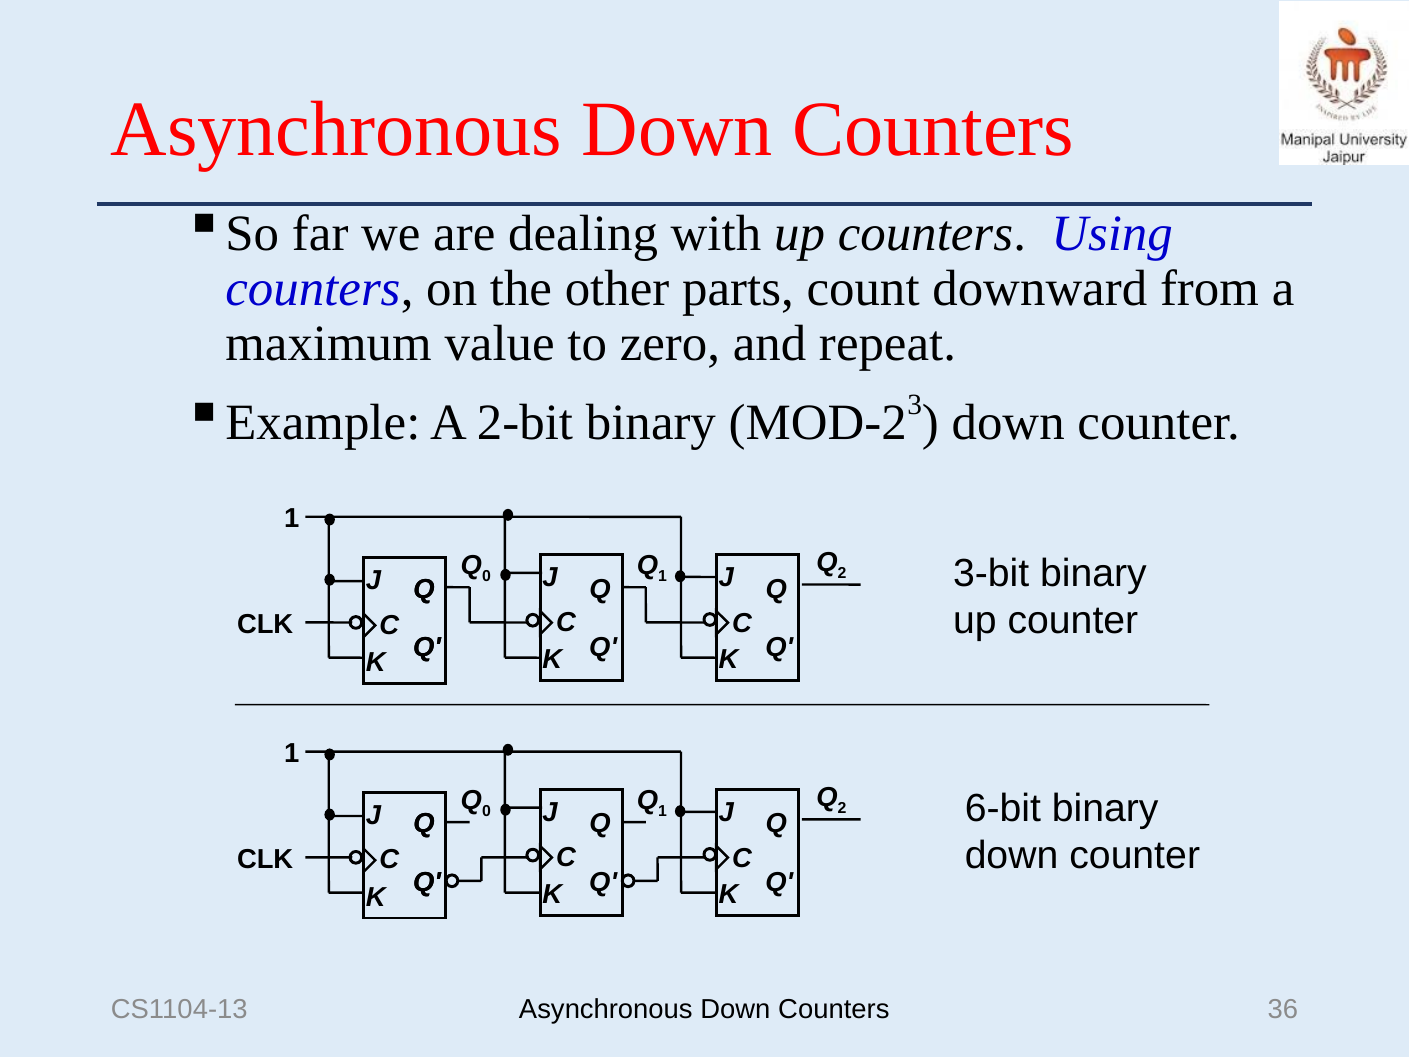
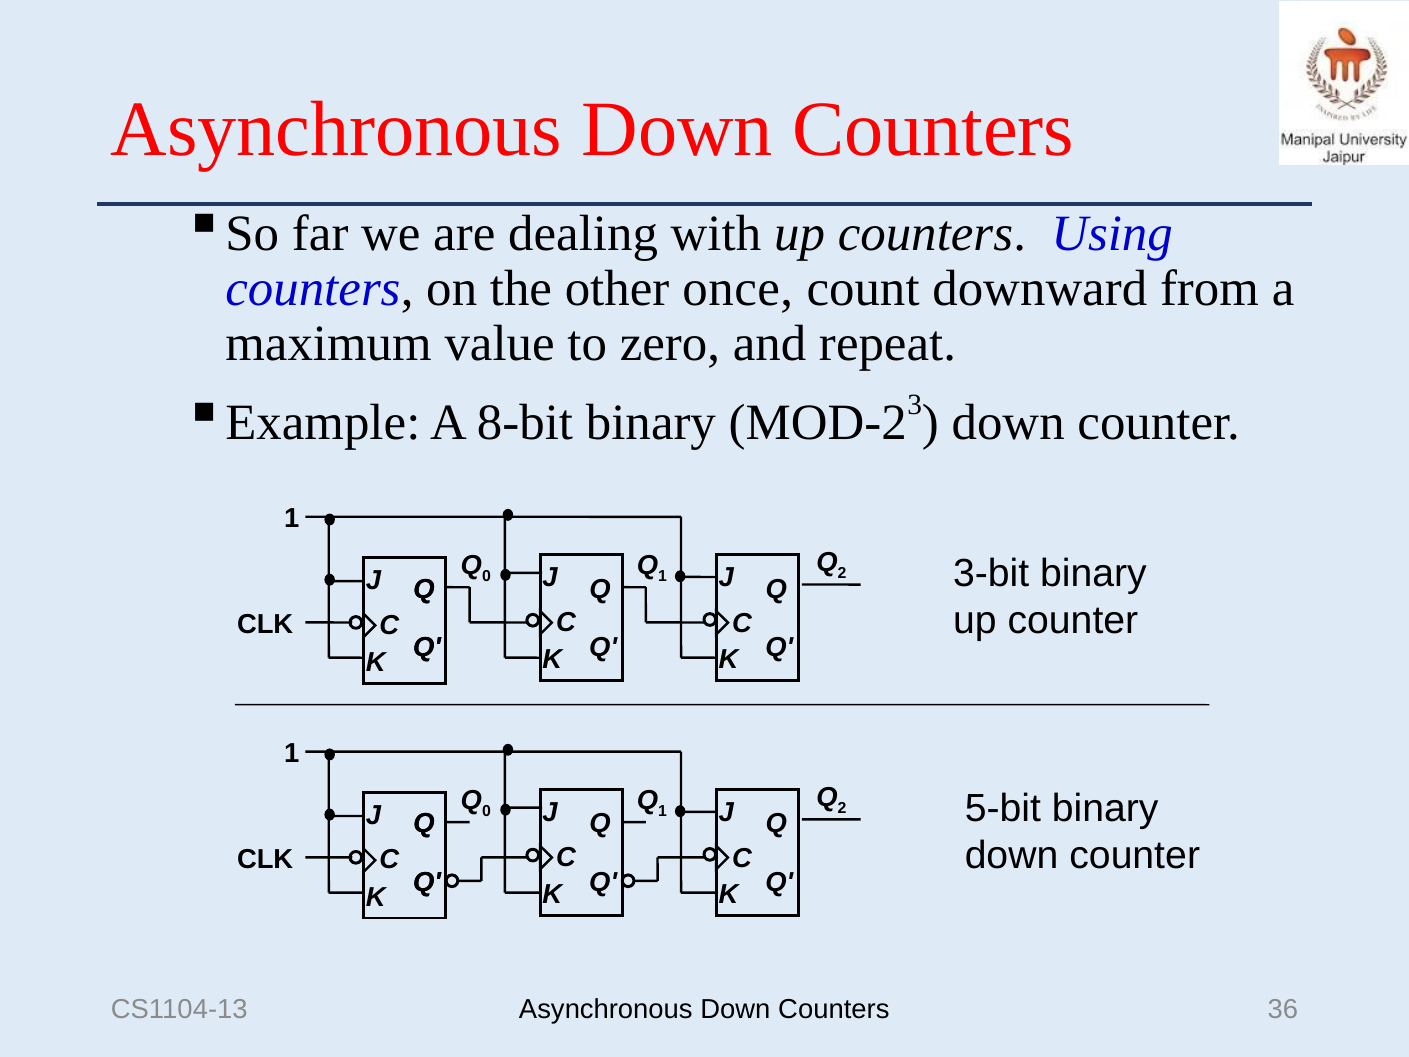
parts: parts -> once
2-bit: 2-bit -> 8-bit
6-bit: 6-bit -> 5-bit
